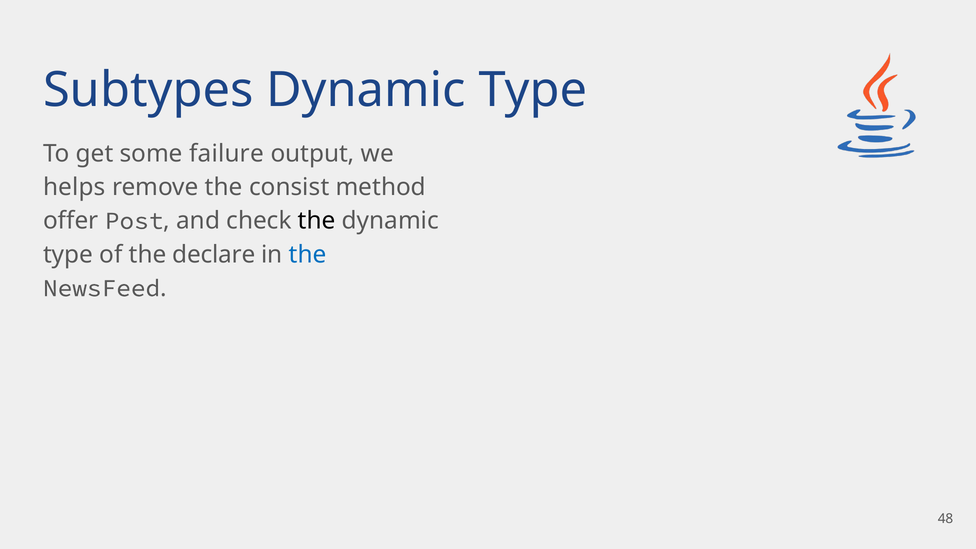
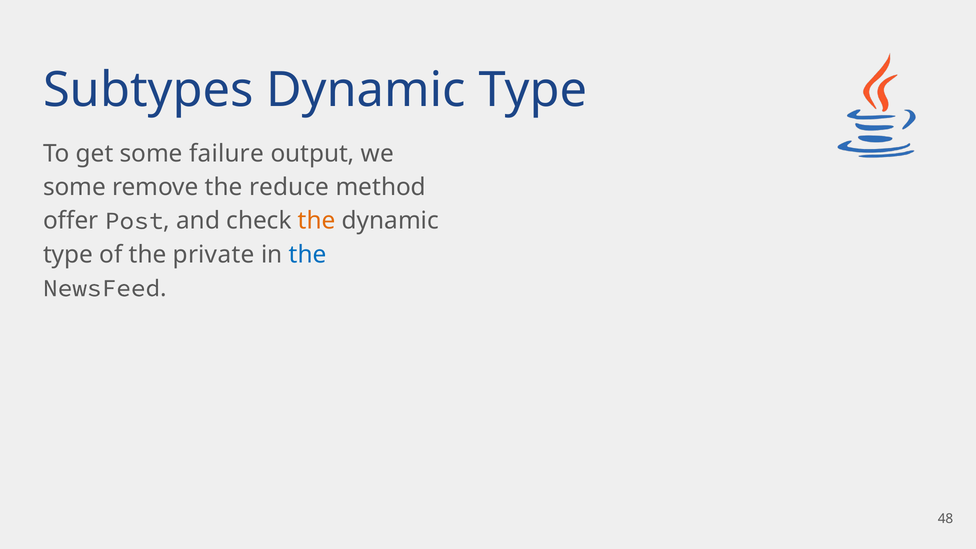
helps at (74, 187): helps -> some
consist: consist -> reduce
the at (317, 221) colour: black -> orange
declare: declare -> private
